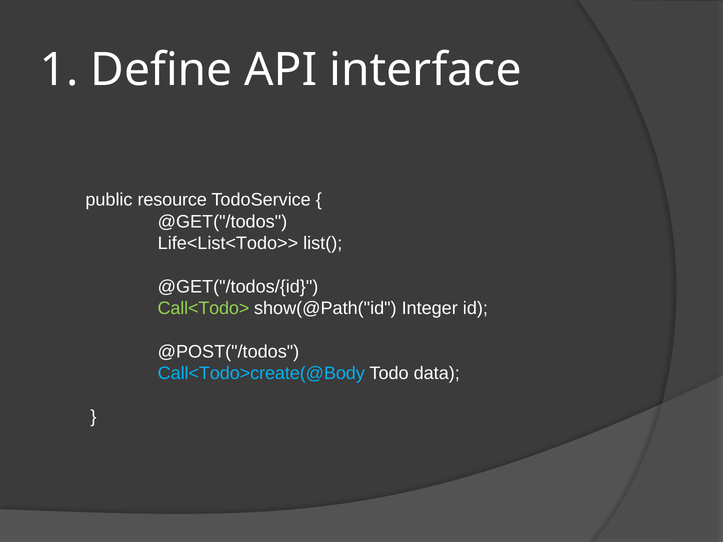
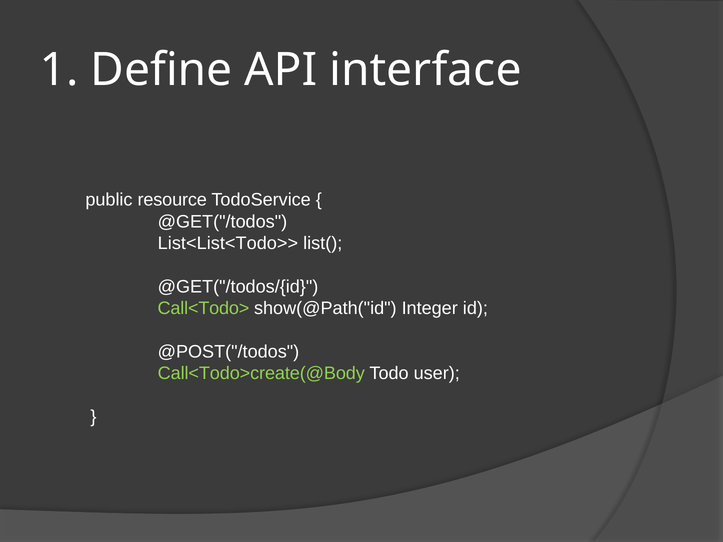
Life<List<Todo>>: Life<List<Todo>> -> List<List<Todo>>
Call<Todo>create(@Body colour: light blue -> light green
data: data -> user
